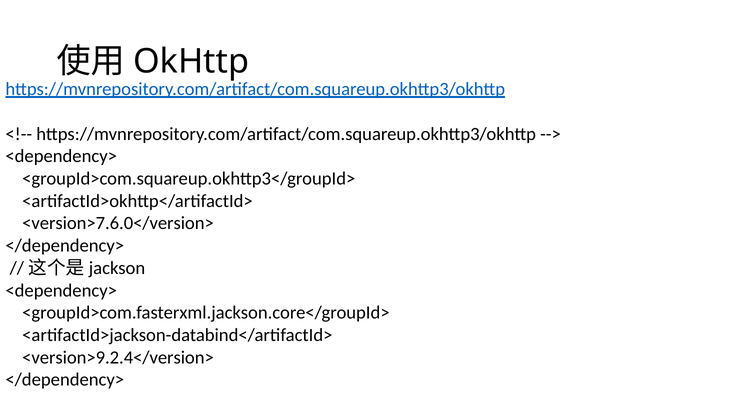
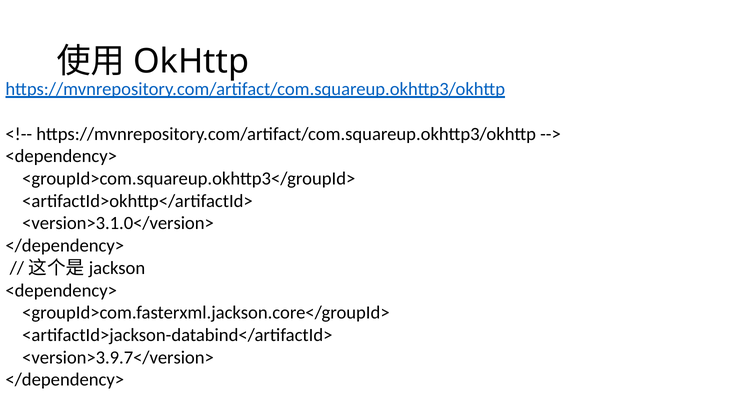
<version>7.6.0</version>: <version>7.6.0</version> -> <version>3.1.0</version>
<version>9.2.4</version>: <version>9.2.4</version> -> <version>3.9.7</version>
